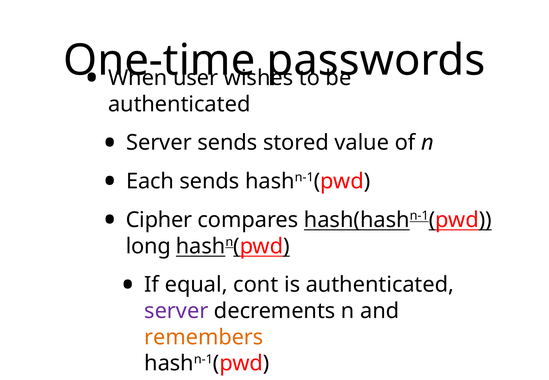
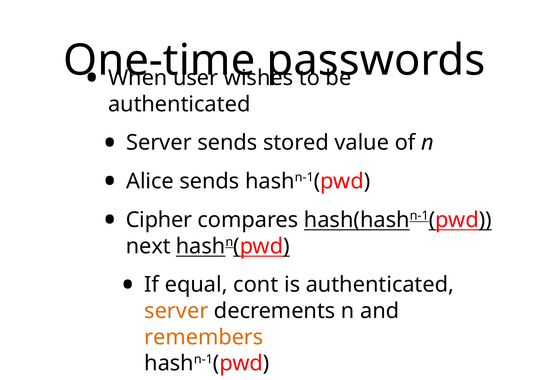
Each: Each -> Alice
long: long -> next
server at (176, 311) colour: purple -> orange
